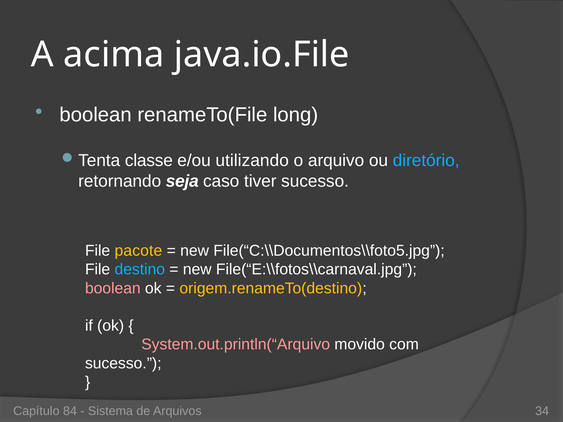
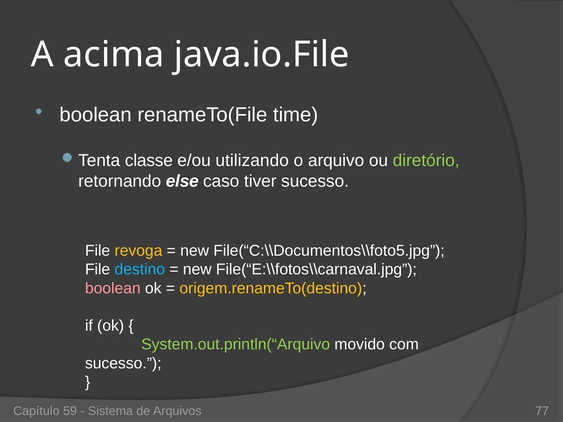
long: long -> time
diretório colour: light blue -> light green
seja: seja -> else
pacote: pacote -> revoga
System.out.println(“Arquivo colour: pink -> light green
84: 84 -> 59
34: 34 -> 77
